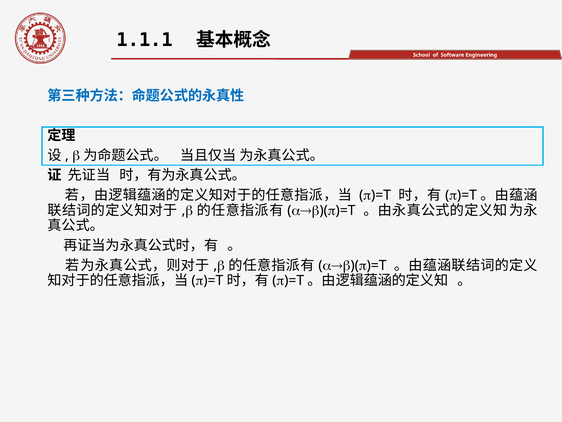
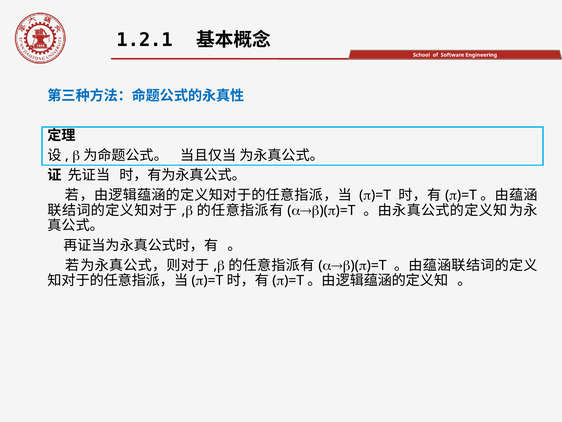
1.1.1: 1.1.1 -> 1.2.1
